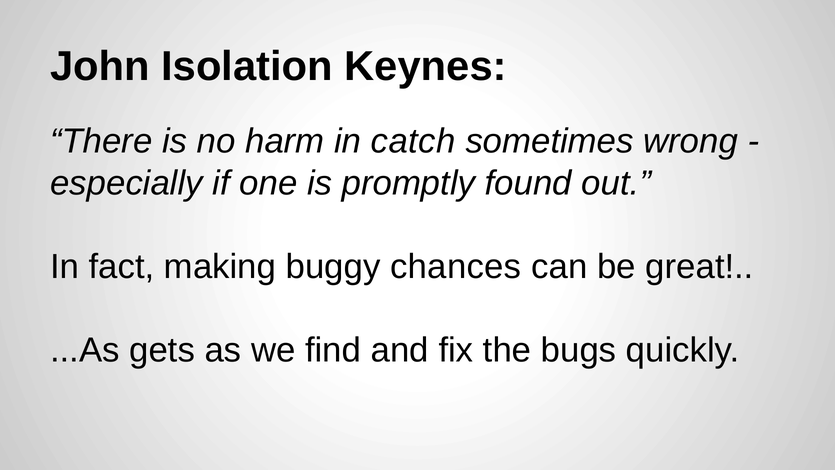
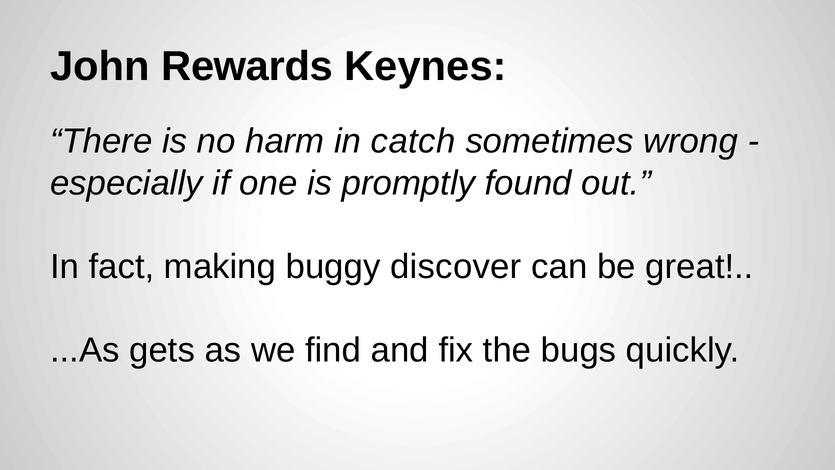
Isolation: Isolation -> Rewards
chances: chances -> discover
